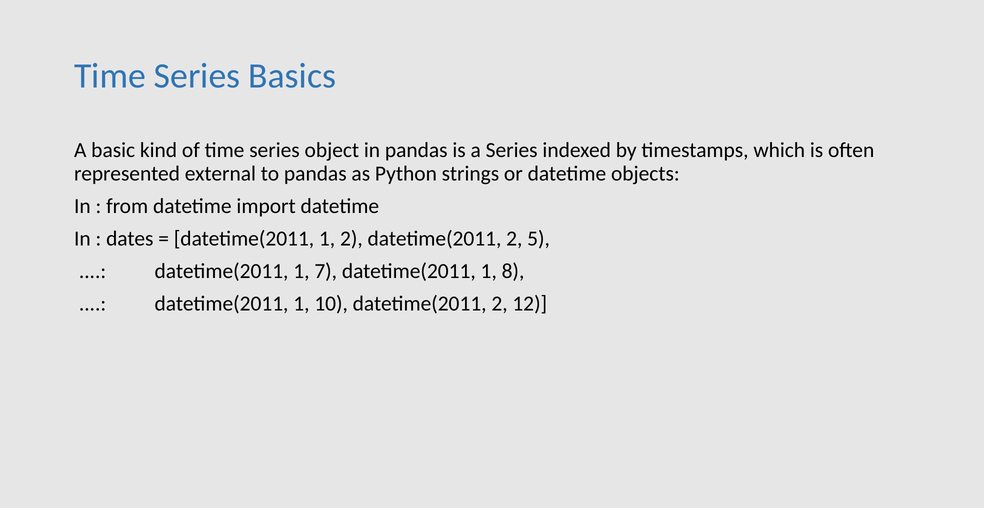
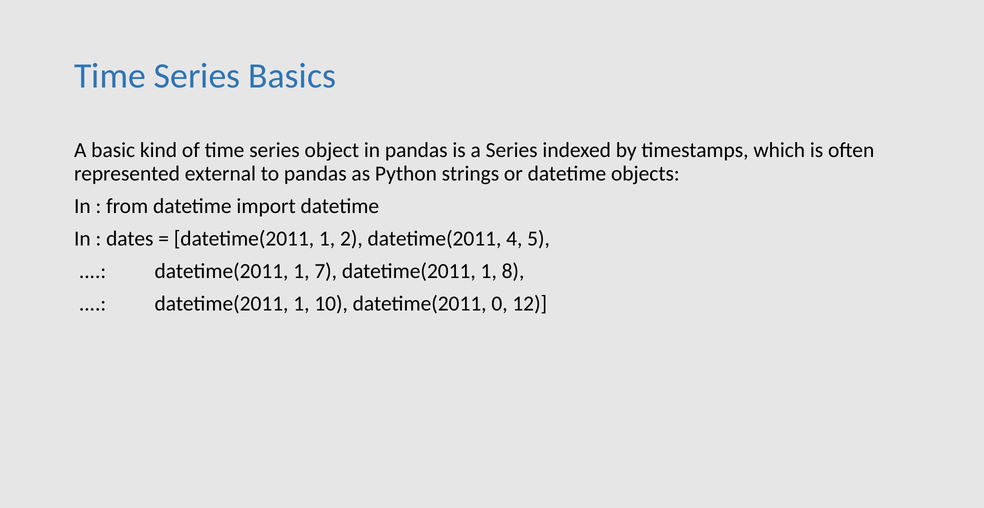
2 datetime(2011 2: 2 -> 4
10 datetime(2011 2: 2 -> 0
